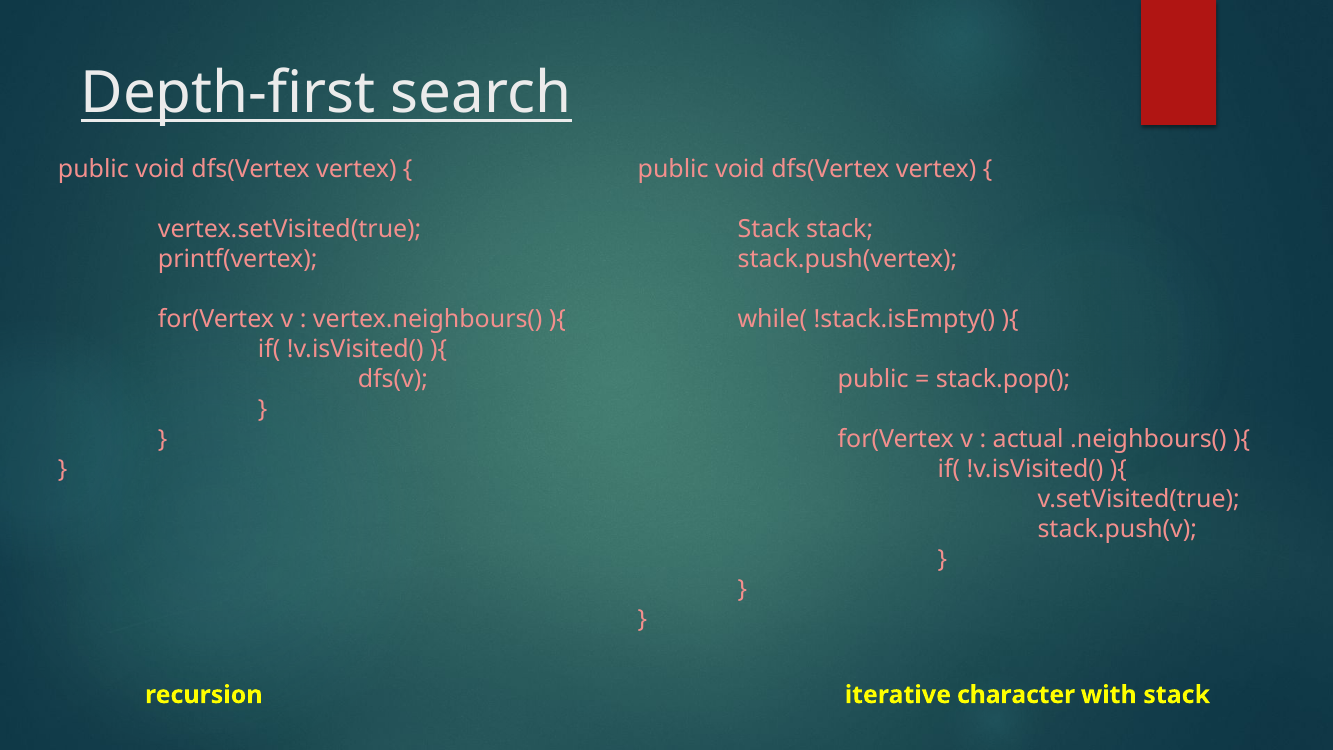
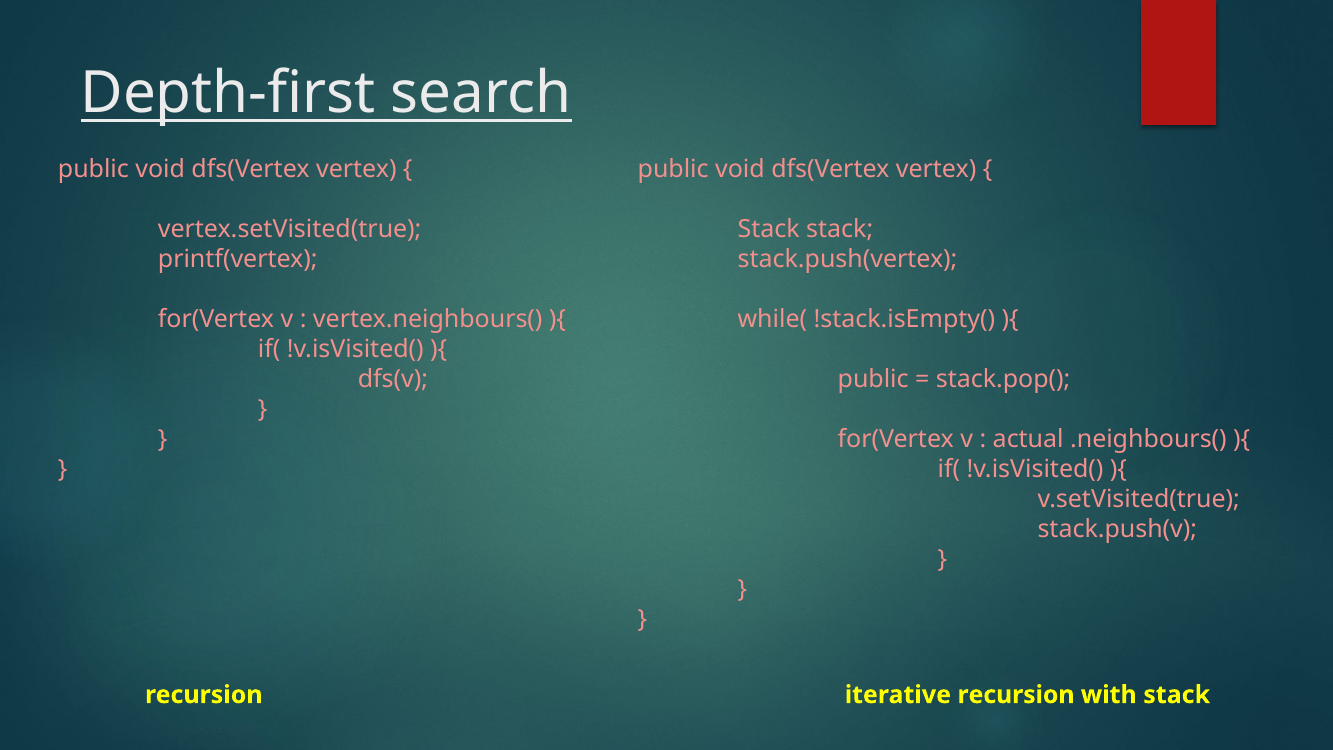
iterative character: character -> recursion
